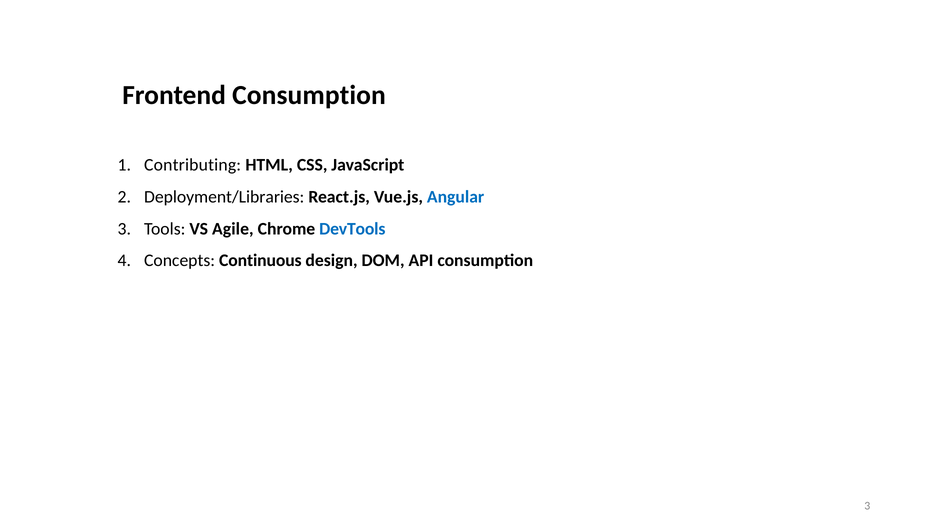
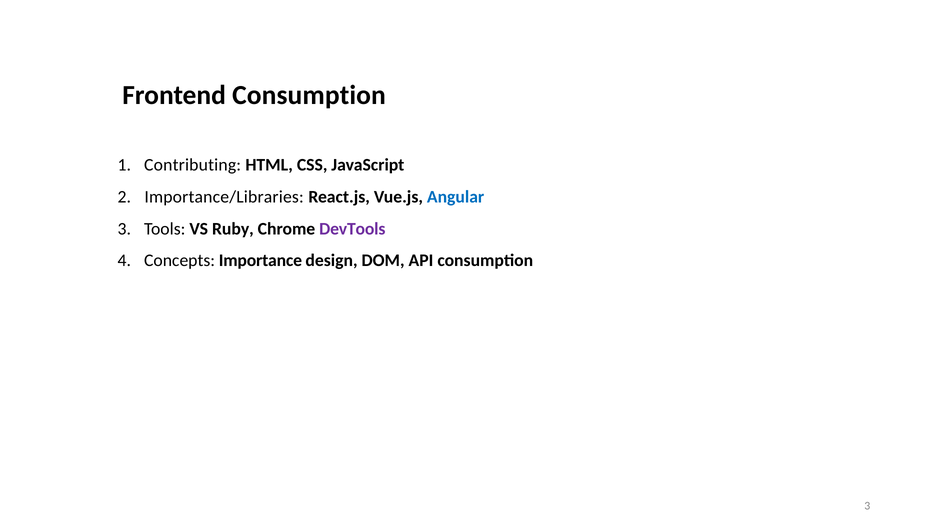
Deployment/Libraries: Deployment/Libraries -> Importance/Libraries
Agile: Agile -> Ruby
DevTools colour: blue -> purple
Continuous: Continuous -> Importance
